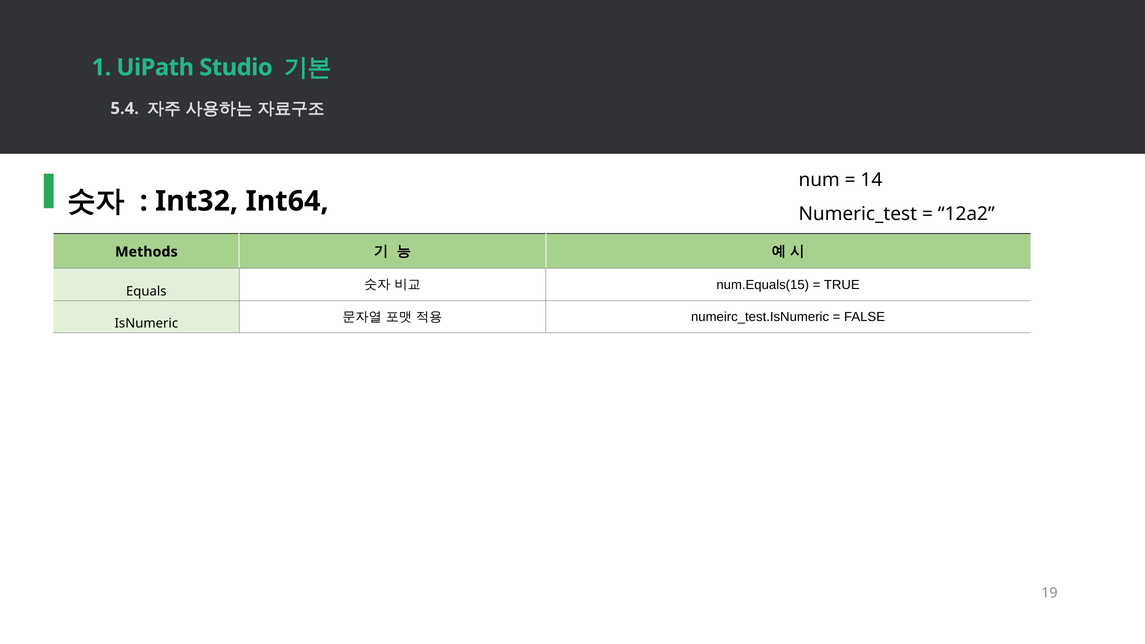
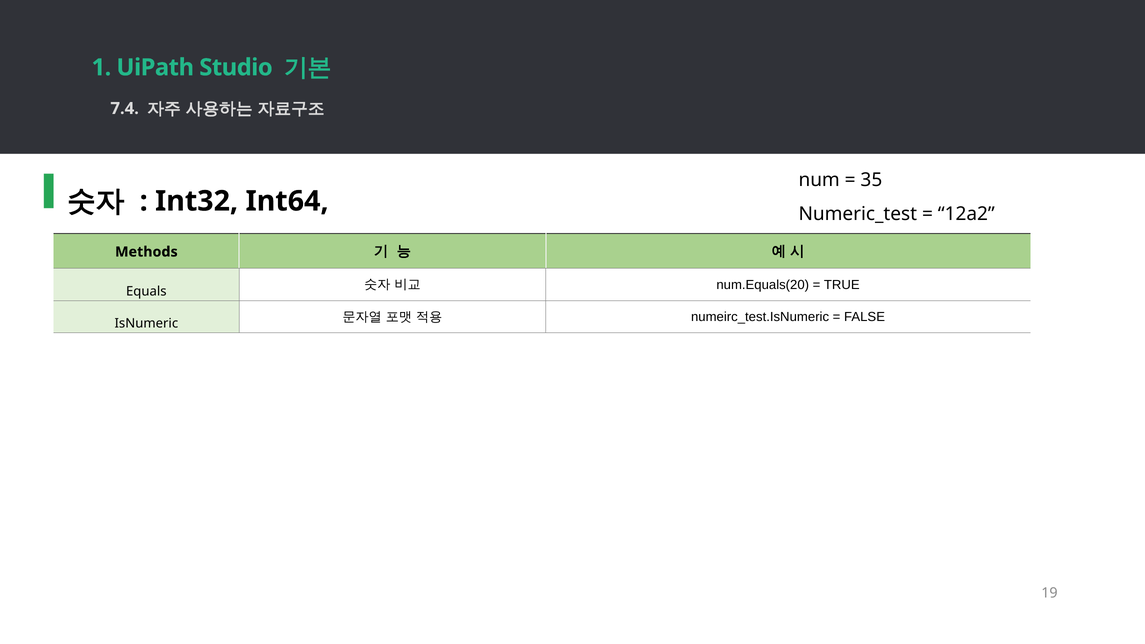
5.4: 5.4 -> 7.4
14: 14 -> 35
num.Equals(15: num.Equals(15 -> num.Equals(20
